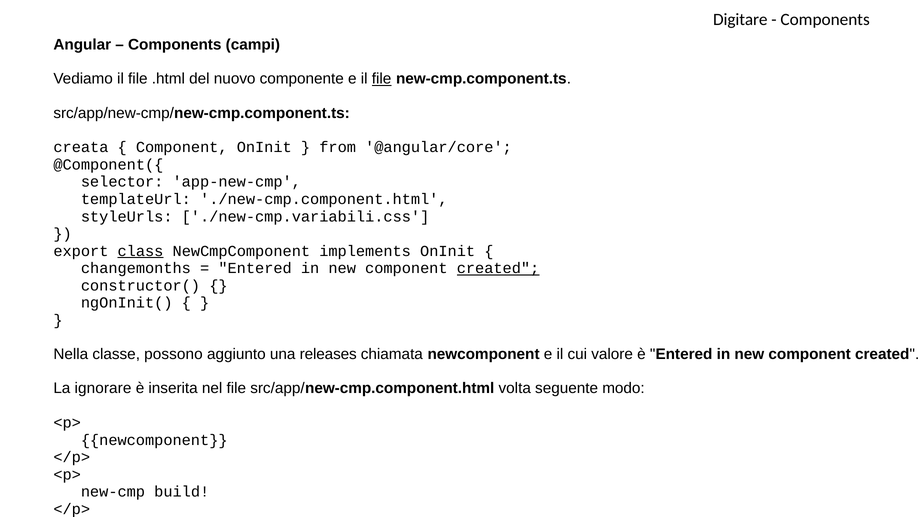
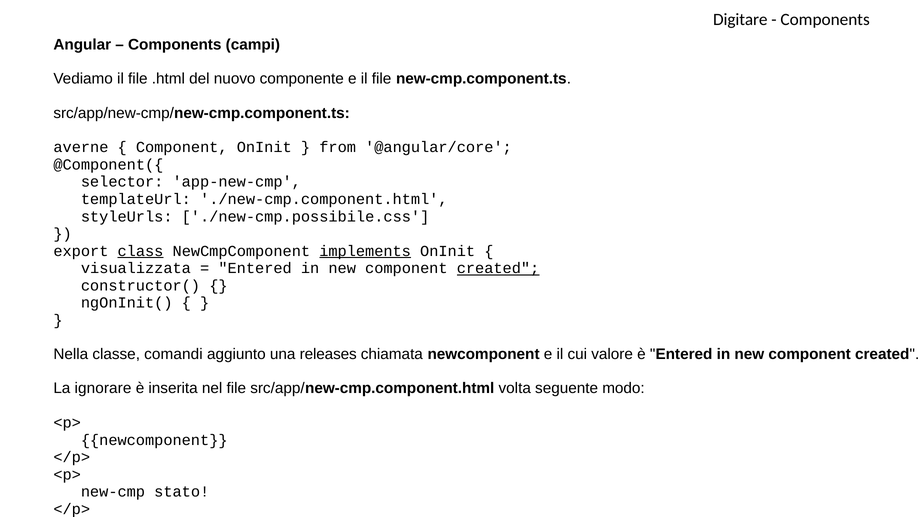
file at (382, 79) underline: present -> none
creata: creata -> averne
./new-cmp.variabili.css: ./new-cmp.variabili.css -> ./new-cmp.possibile.css
implements underline: none -> present
changemonths: changemonths -> visualizzata
possono: possono -> comandi
build: build -> stato
